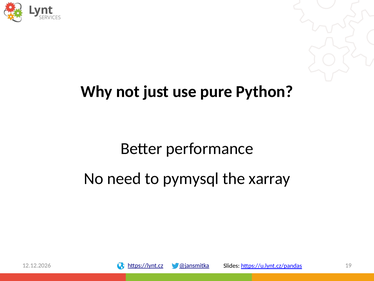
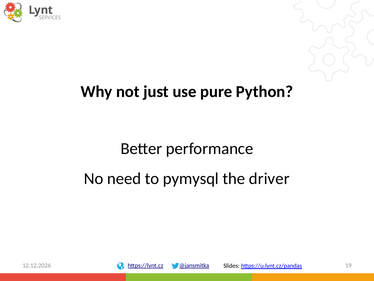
xarray: xarray -> driver
